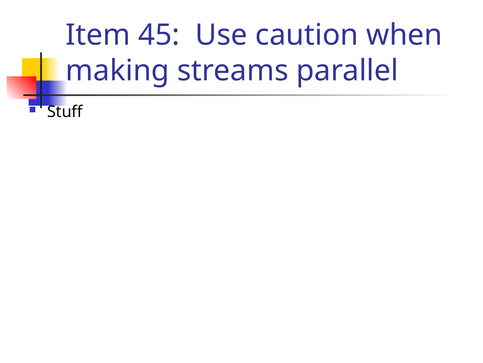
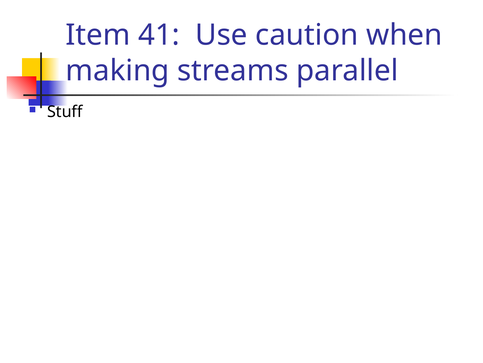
45: 45 -> 41
